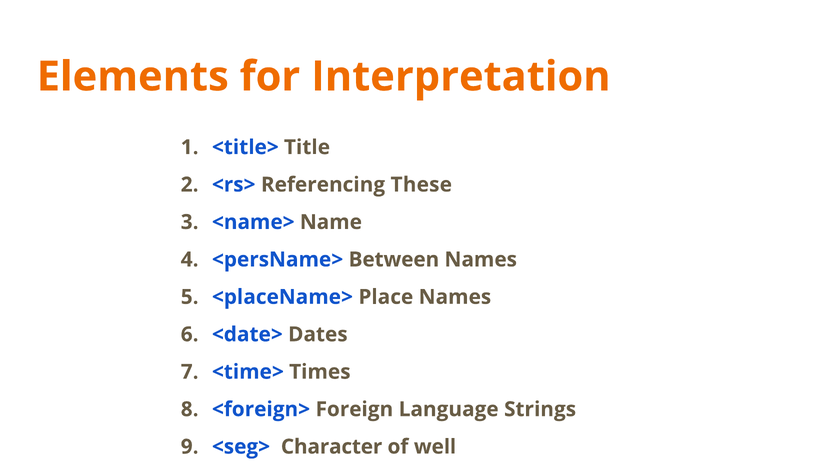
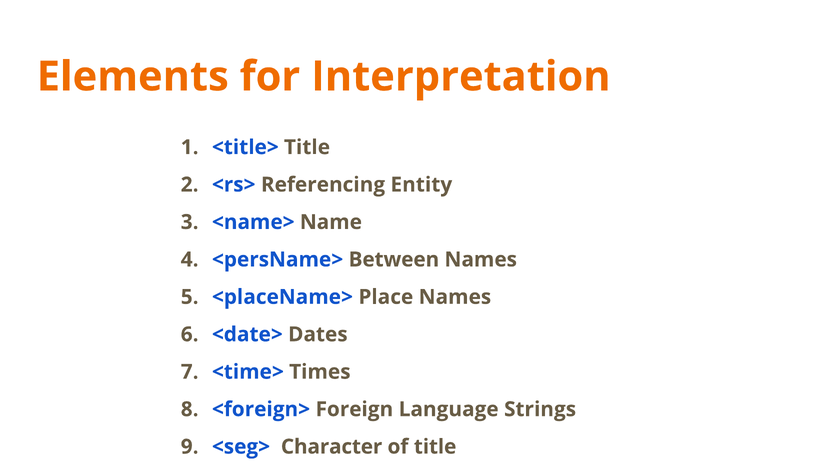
These: These -> Entity
of well: well -> title
